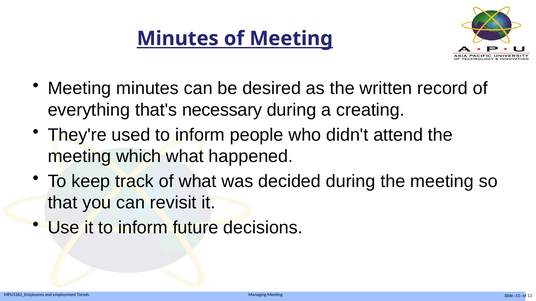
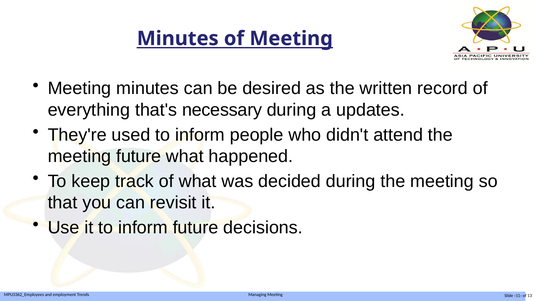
creating: creating -> updates
meeting which: which -> future
